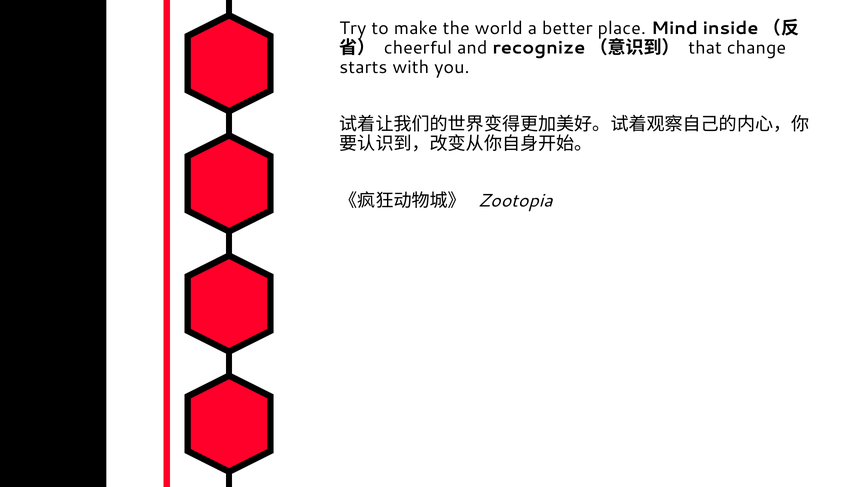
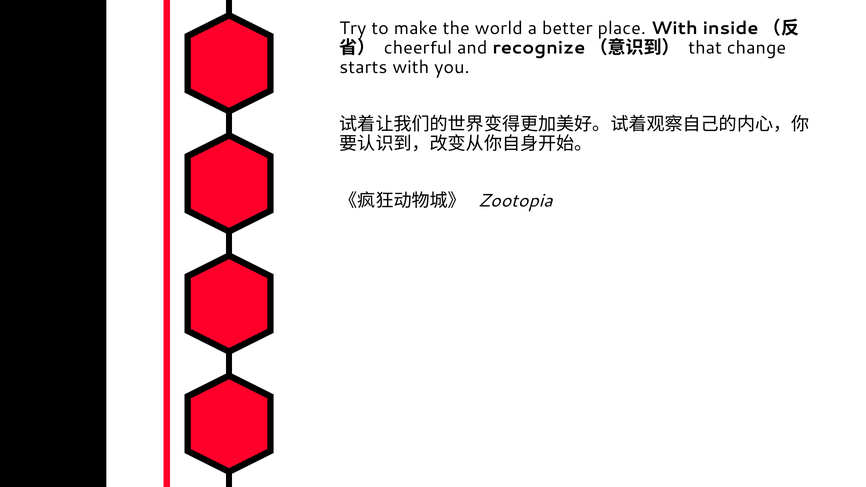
place Mind: Mind -> With
